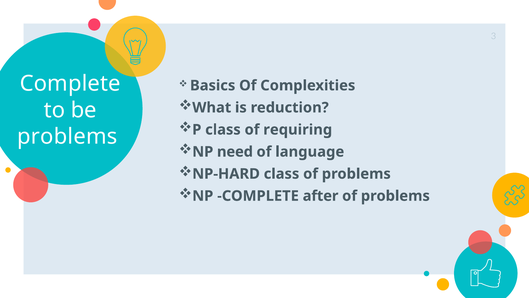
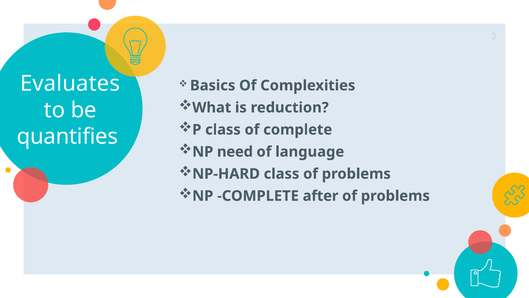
Complete at (70, 84): Complete -> Evaluates
of requiring: requiring -> complete
problems at (67, 136): problems -> quantifies
